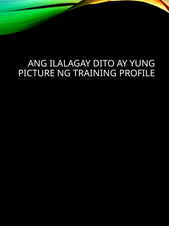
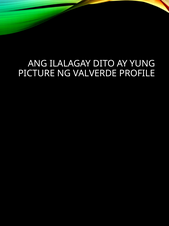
TRAINING: TRAINING -> VALVERDE
